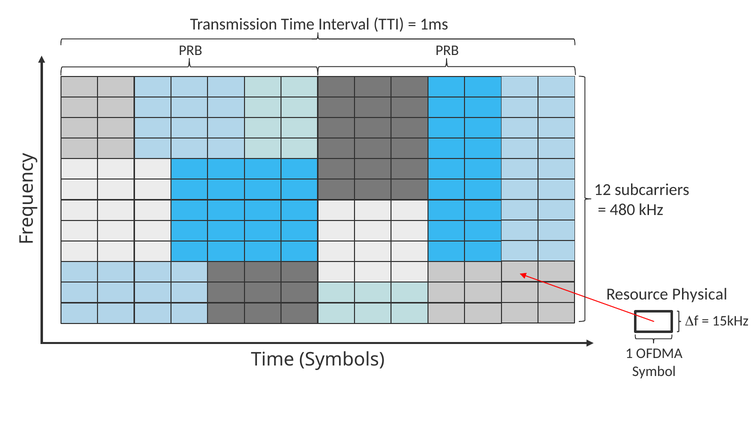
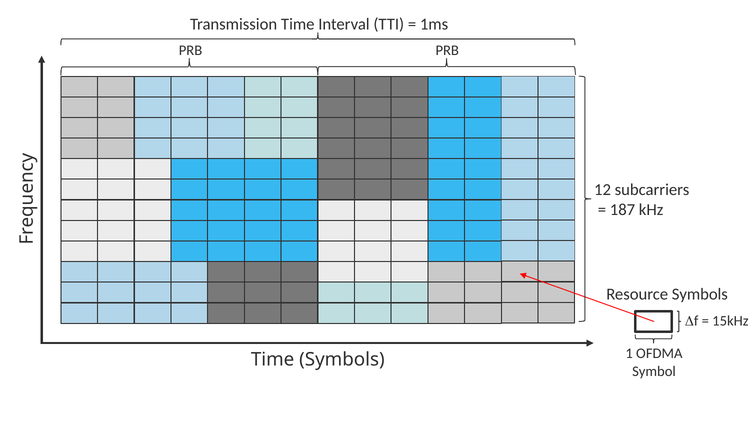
480: 480 -> 187
Resource Physical: Physical -> Symbols
